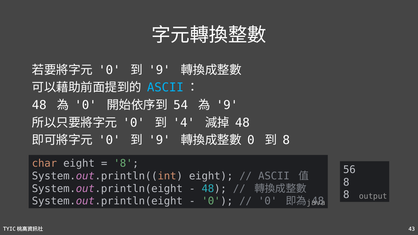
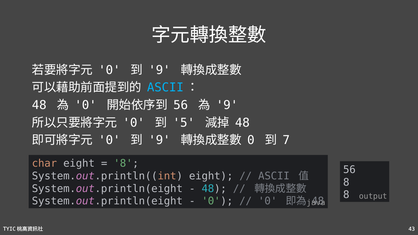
54 at (181, 105): 54 -> 56
4: 4 -> 5
8 at (286, 140): 8 -> 7
